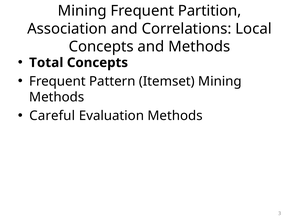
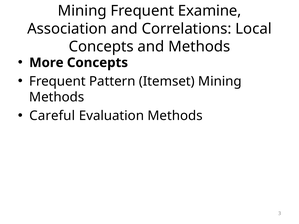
Partition: Partition -> Examine
Total: Total -> More
